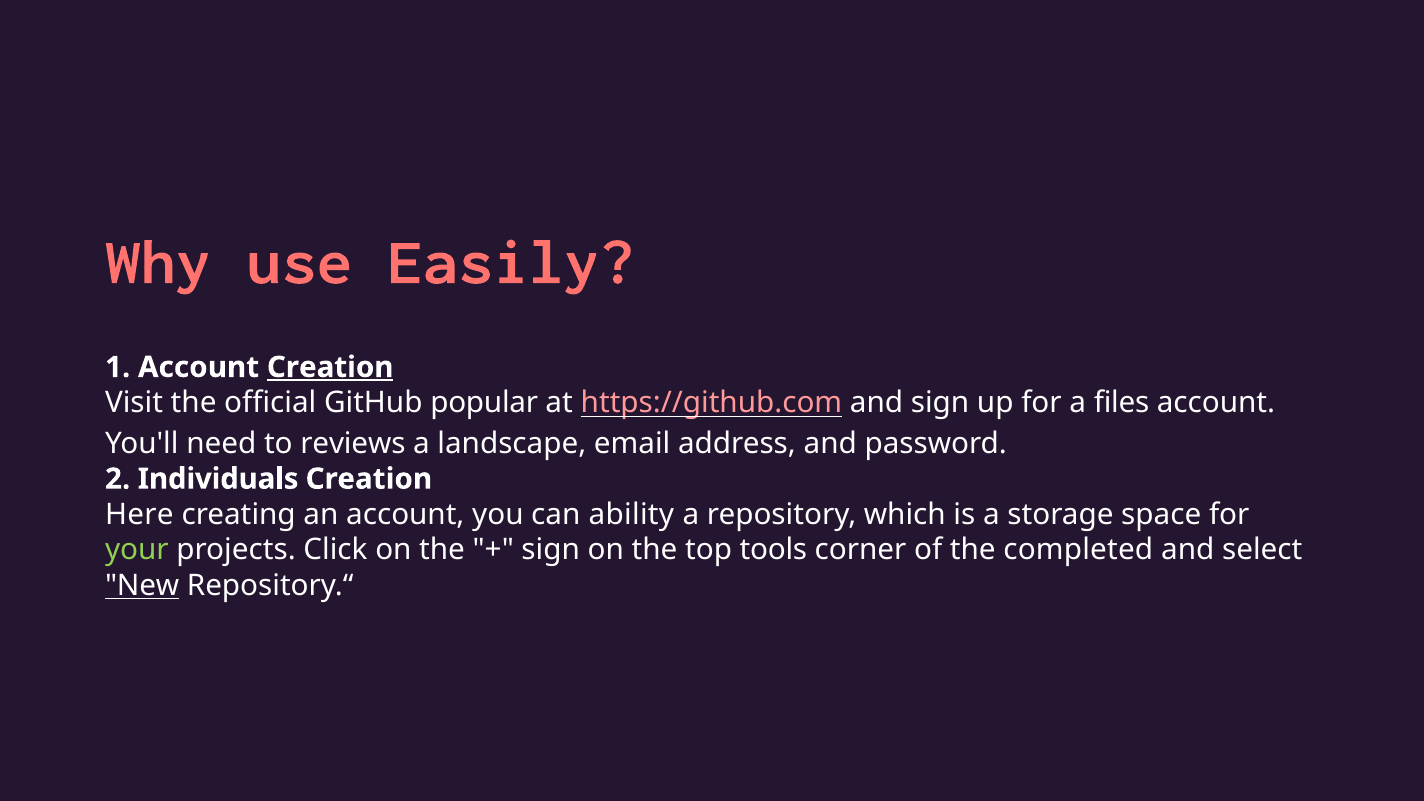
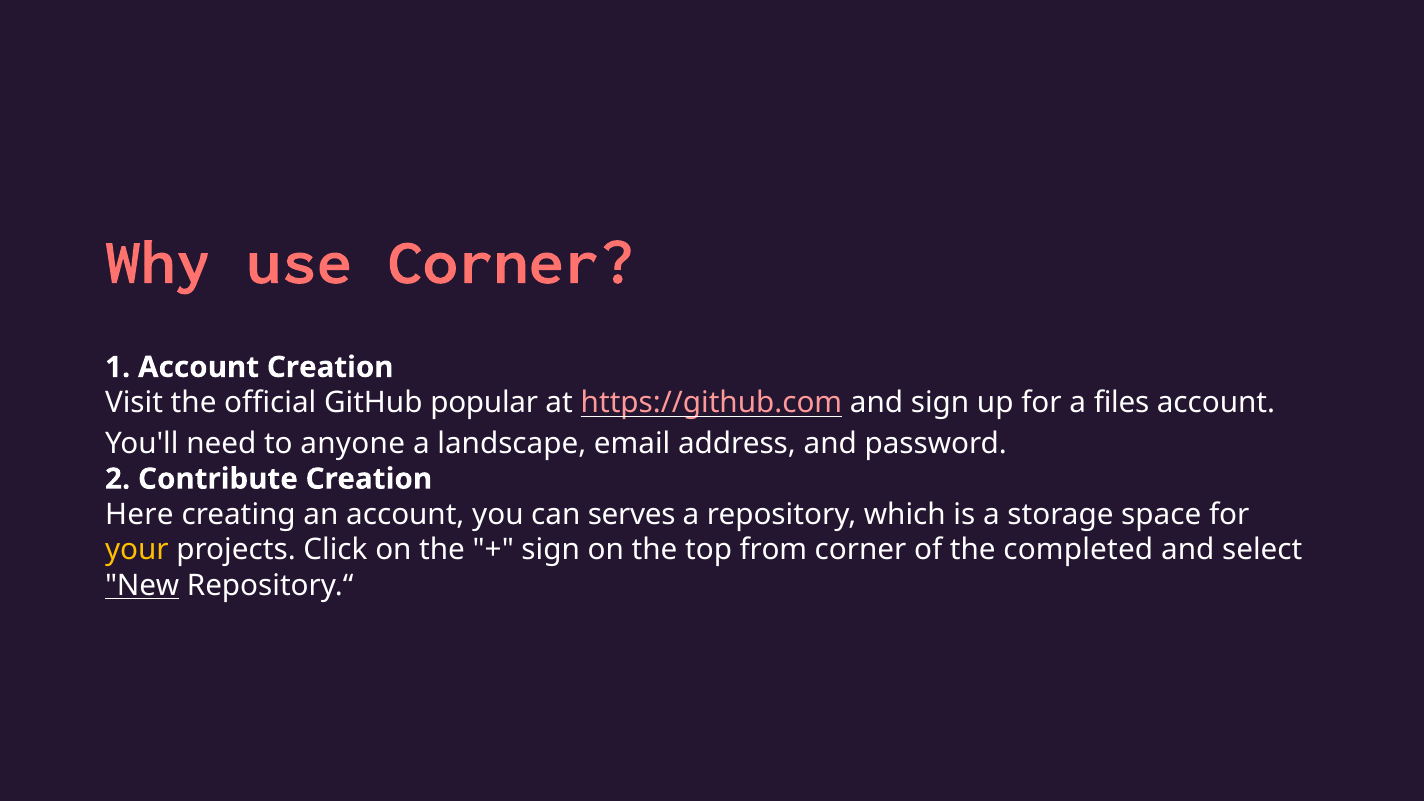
use Easily: Easily -> Corner
Creation at (330, 367) underline: present -> none
reviews: reviews -> anyone
Individuals: Individuals -> Contribute
ability: ability -> serves
your colour: light green -> yellow
tools: tools -> from
